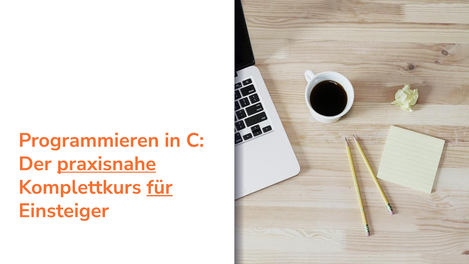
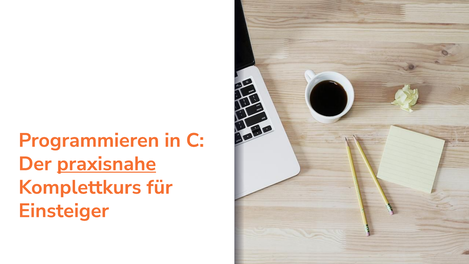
für underline: present -> none
